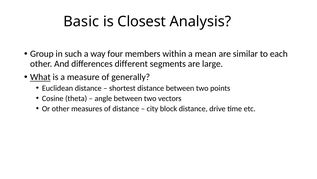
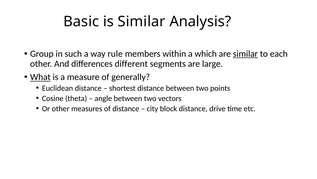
is Closest: Closest -> Similar
four: four -> rule
mean: mean -> which
similar at (245, 54) underline: none -> present
